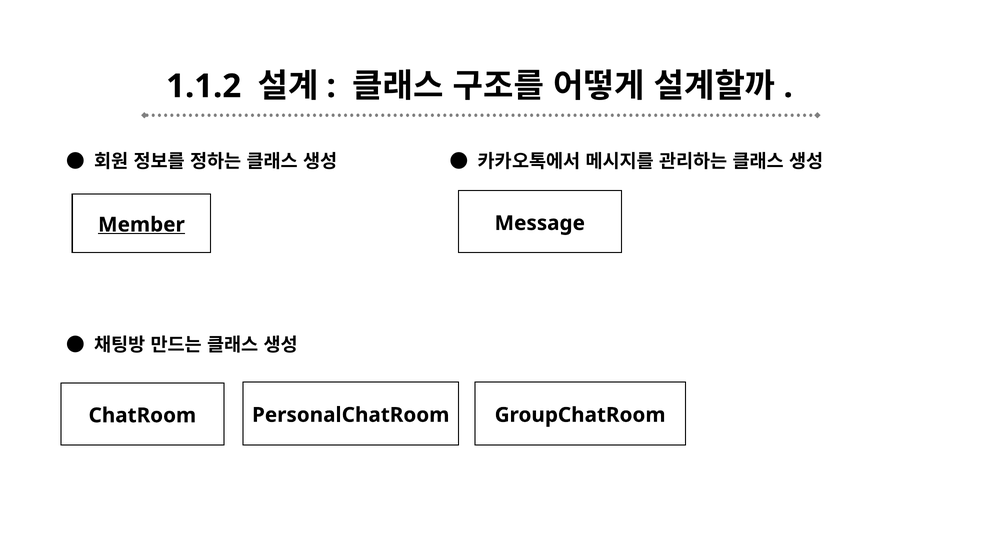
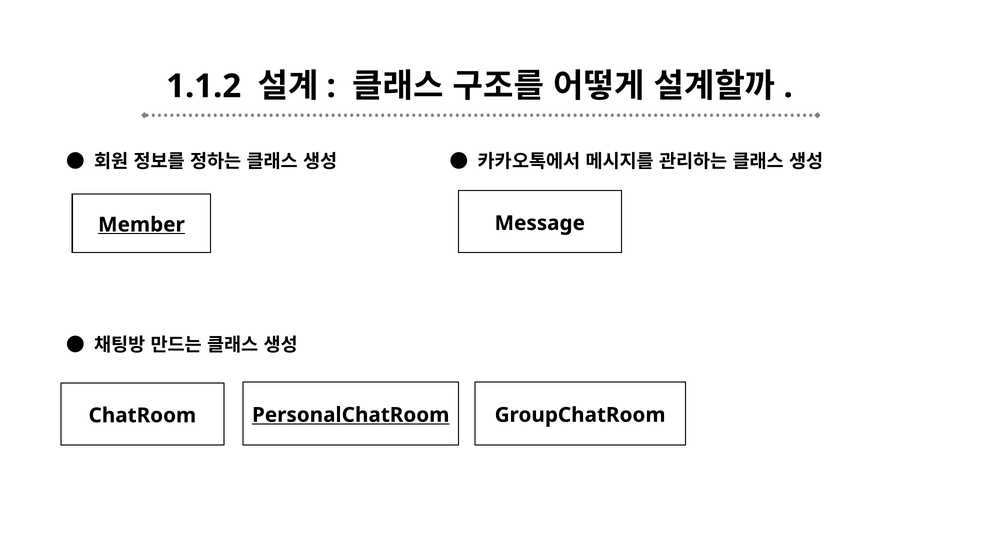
PersonalChatRoom underline: none -> present
